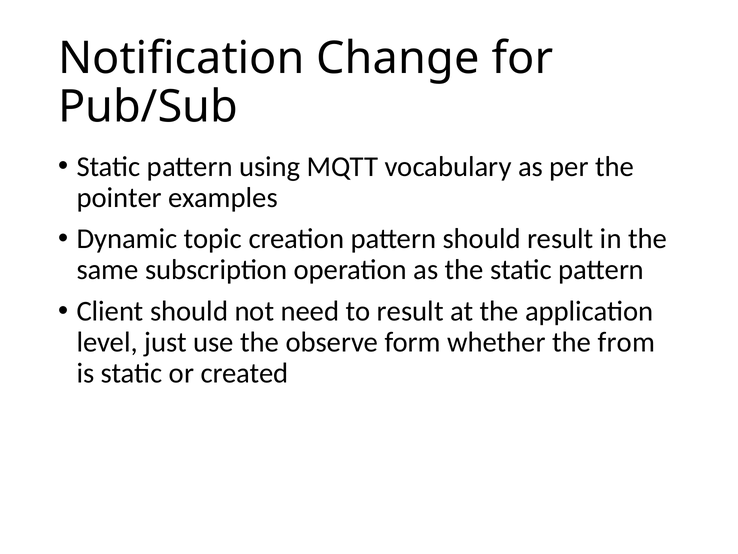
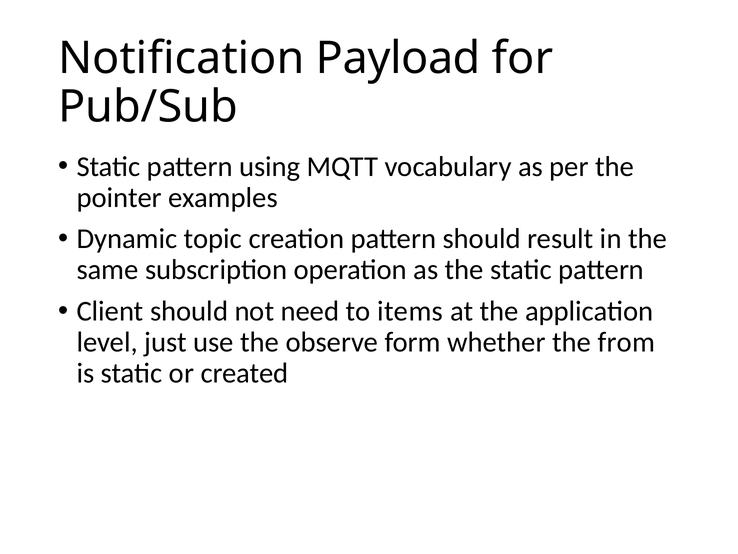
Change: Change -> Payload
to result: result -> items
